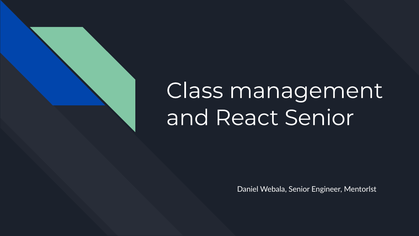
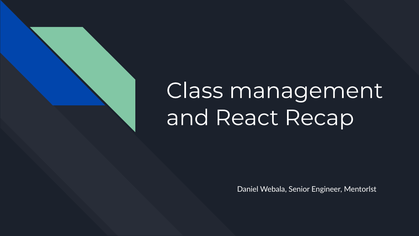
React Senior: Senior -> Recap
